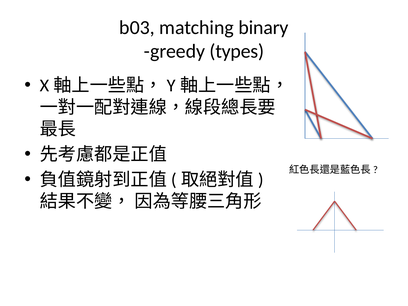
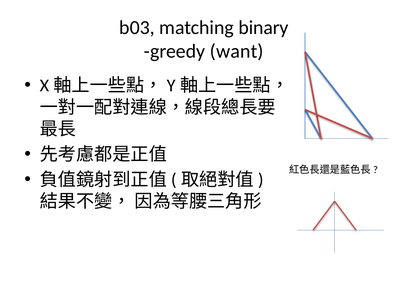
types: types -> want
